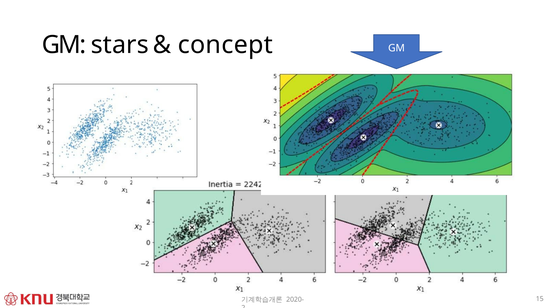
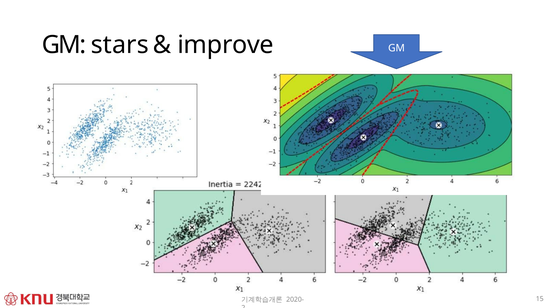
concept: concept -> improve
